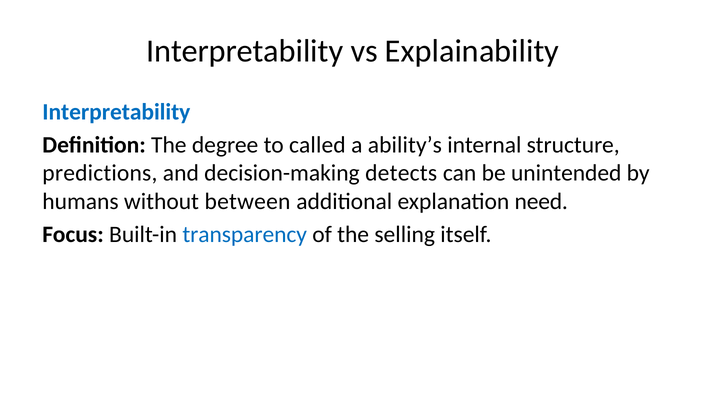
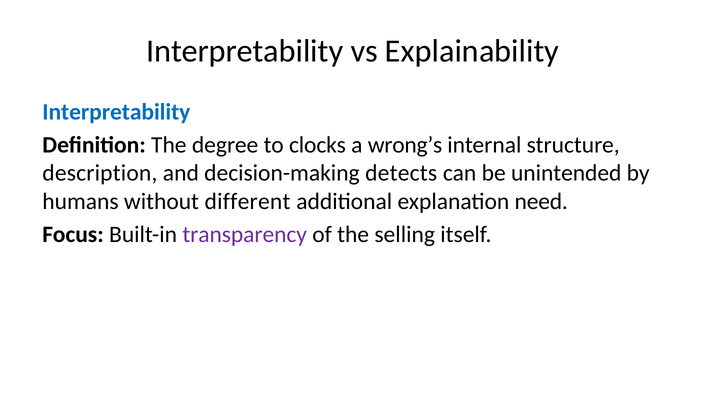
called: called -> clocks
ability’s: ability’s -> wrong’s
predictions: predictions -> description
between: between -> different
transparency colour: blue -> purple
